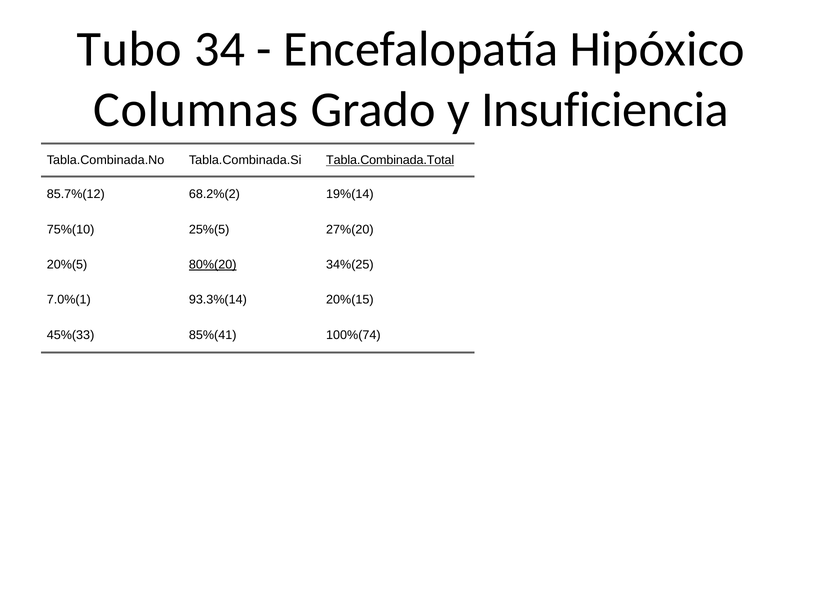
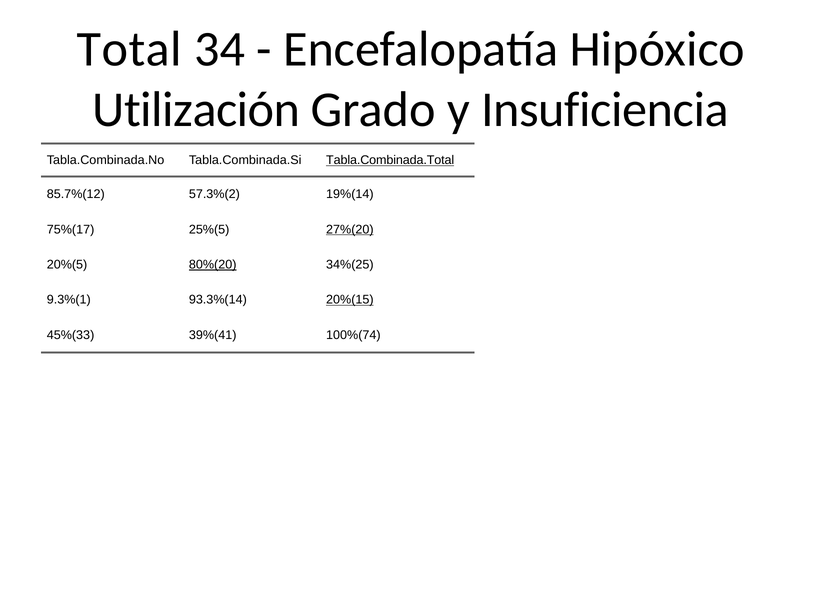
Tubo: Tubo -> Total
Columnas: Columnas -> Utilización
68.2%(2: 68.2%(2 -> 57.3%(2
75%(10: 75%(10 -> 75%(17
27%(20 underline: none -> present
7.0%(1: 7.0%(1 -> 9.3%(1
20%(15 underline: none -> present
85%(41: 85%(41 -> 39%(41
